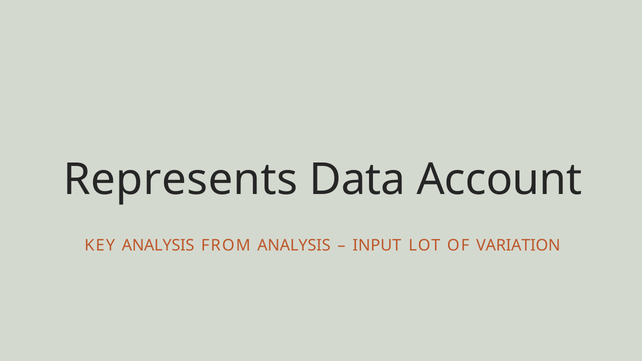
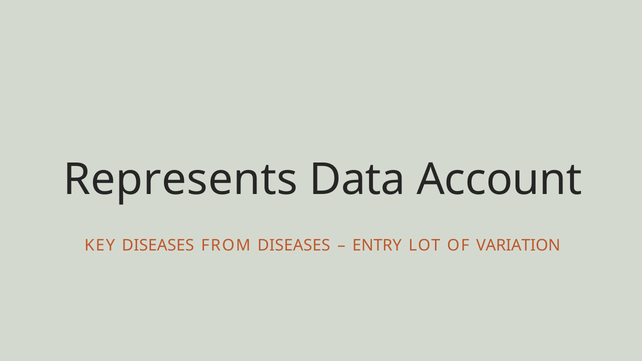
KEY ANALYSIS: ANALYSIS -> DISEASES
FROM ANALYSIS: ANALYSIS -> DISEASES
INPUT: INPUT -> ENTRY
